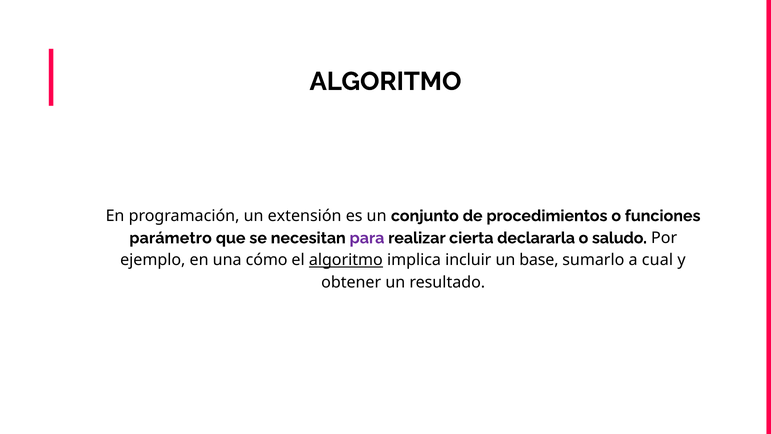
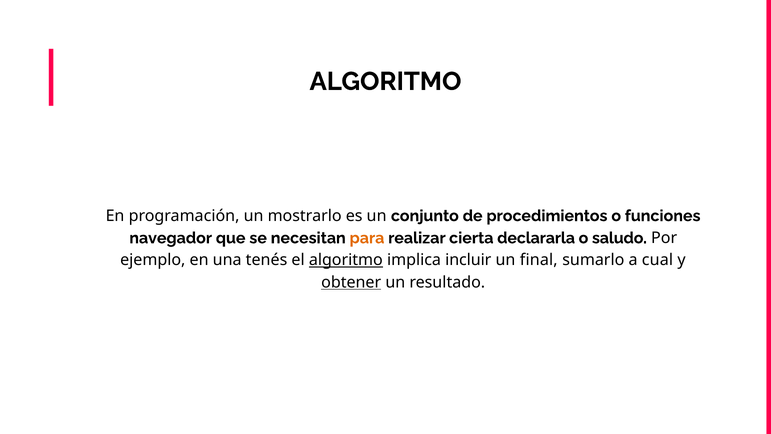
extensión: extensión -> mostrarlo
parámetro: parámetro -> navegador
para colour: purple -> orange
cómo: cómo -> tenés
base: base -> final
obtener underline: none -> present
